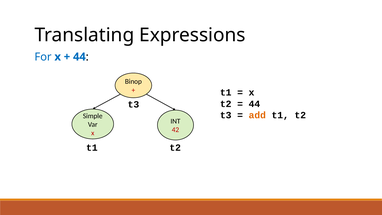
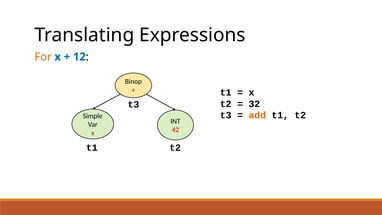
For colour: blue -> orange
44 at (79, 57): 44 -> 12
44 at (254, 104): 44 -> 32
